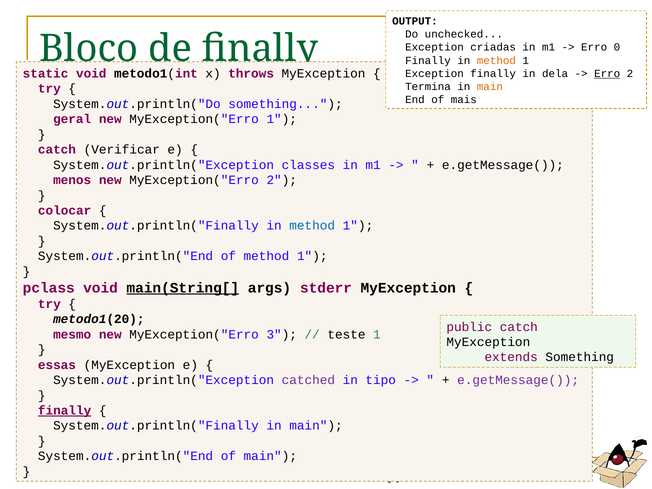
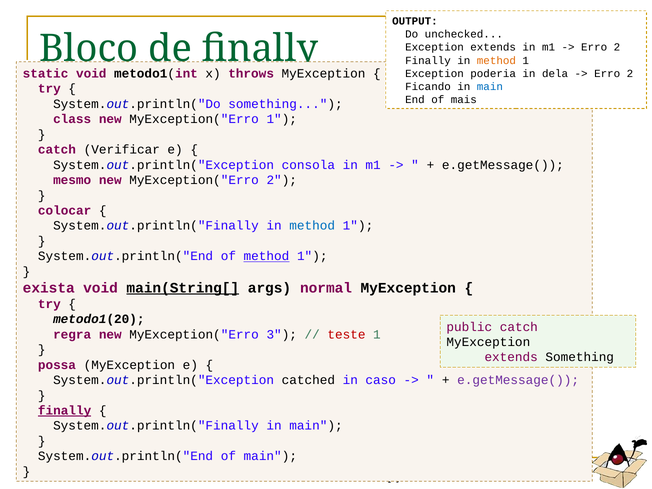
Exception criadas: criadas -> extends
0 at (617, 47): 0 -> 2
Exception finally: finally -> poderia
Erro at (607, 73) underline: present -> none
Termina: Termina -> Ficando
main at (490, 87) colour: orange -> blue
geral: geral -> class
classes: classes -> consola
menos: menos -> mesmo
method at (266, 256) underline: none -> present
pclass: pclass -> exista
stderr: stderr -> normal
mesmo: mesmo -> regra
teste colour: black -> red
essas: essas -> possa
catched colour: purple -> black
tipo: tipo -> caso
